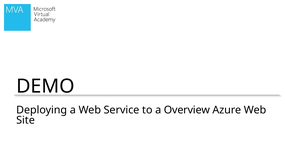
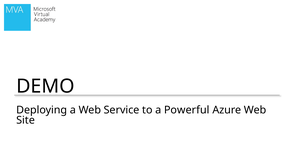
Overview: Overview -> Powerful
